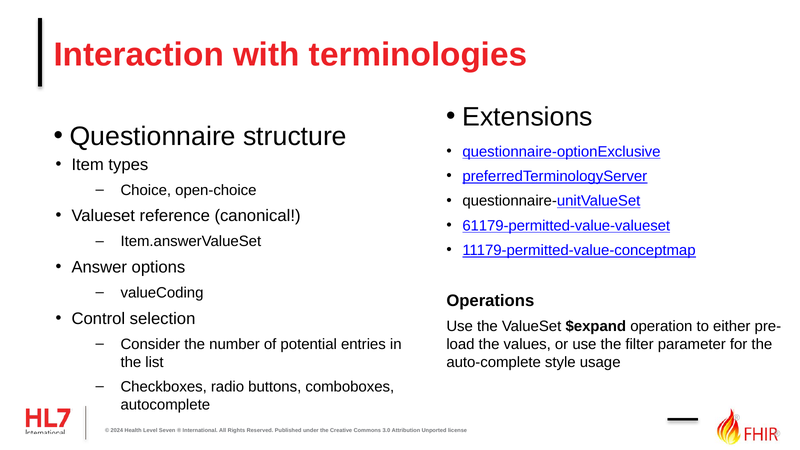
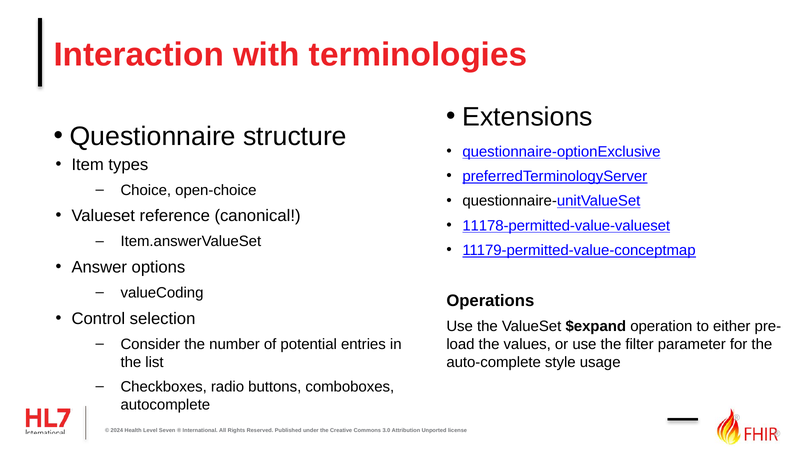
61179-permitted-value-valueset: 61179-permitted-value-valueset -> 11178-permitted-value-valueset
